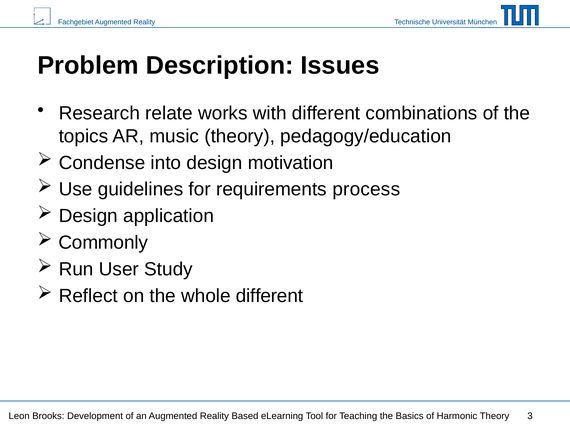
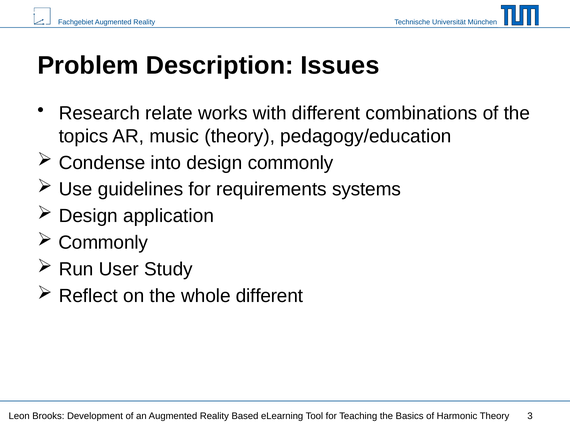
design motivation: motivation -> commonly
process: process -> systems
